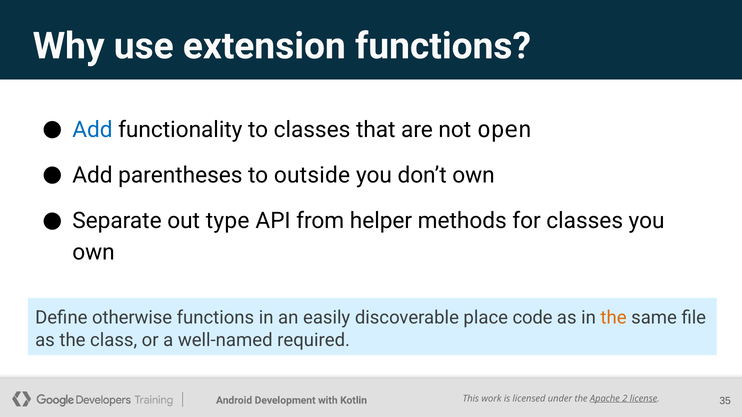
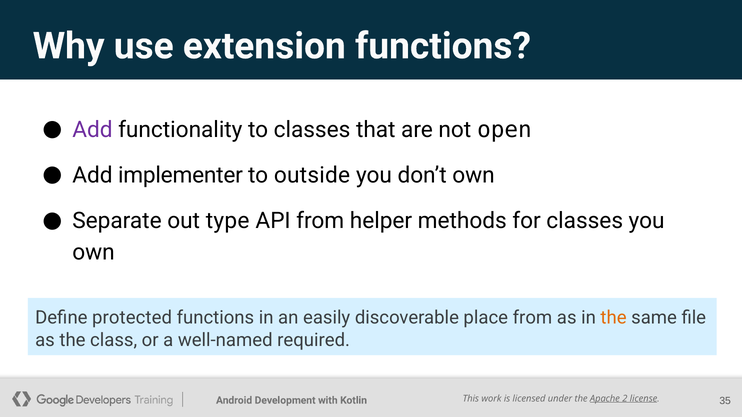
Add at (92, 130) colour: blue -> purple
parentheses: parentheses -> implementer
otherwise: otherwise -> protected
place code: code -> from
